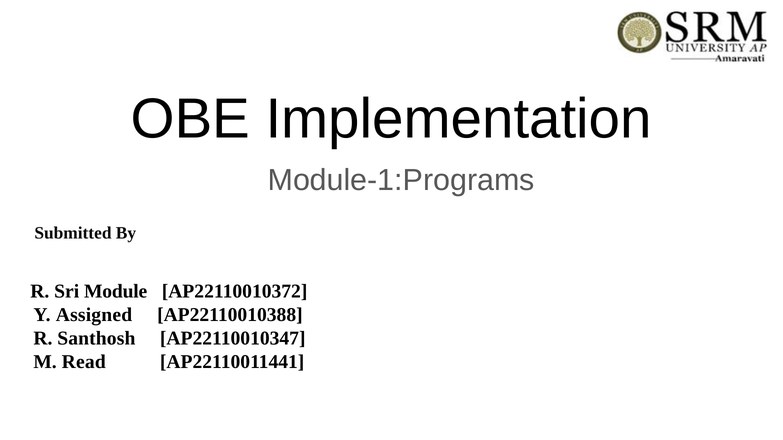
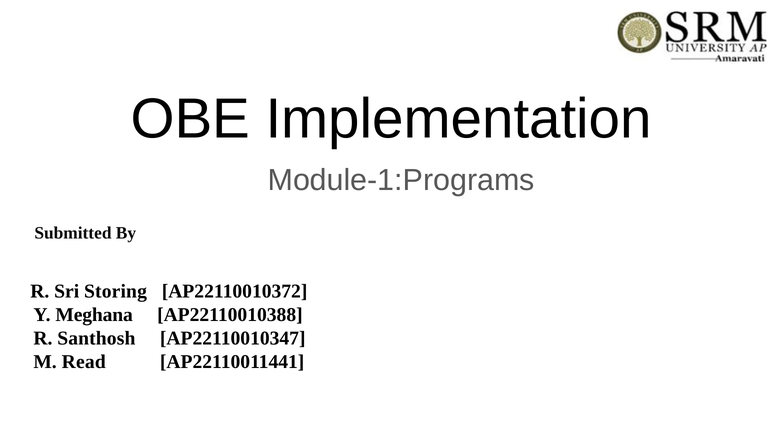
Module: Module -> Storing
Assigned: Assigned -> Meghana
